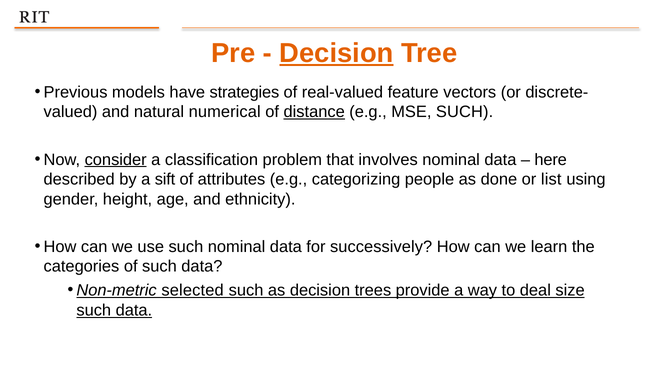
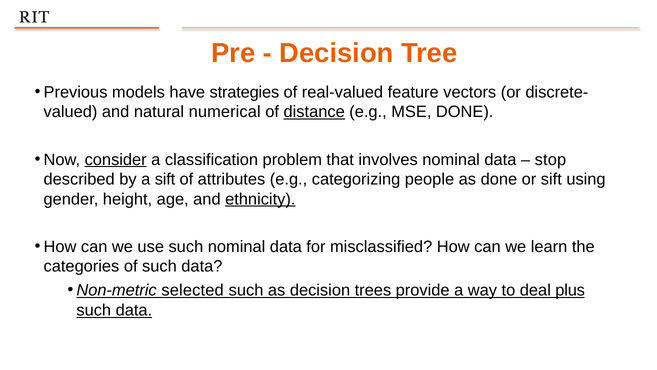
Decision at (336, 53) underline: present -> none
MSE SUCH: SUCH -> DONE
here: here -> stop
or list: list -> sift
ethnicity underline: none -> present
successively: successively -> misclassified
size: size -> plus
